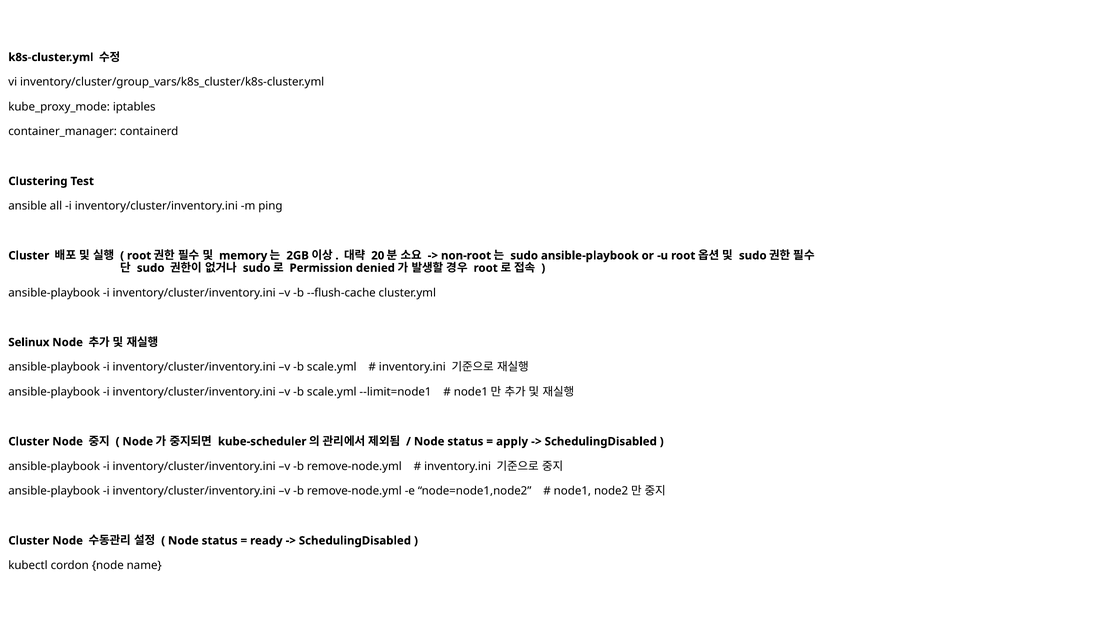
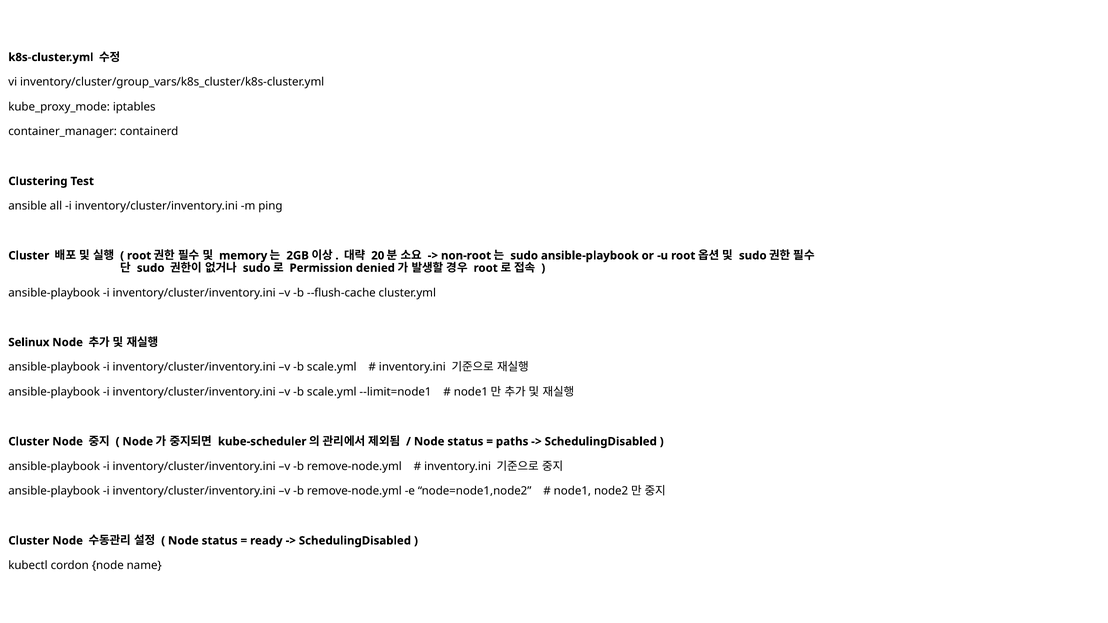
apply: apply -> paths
